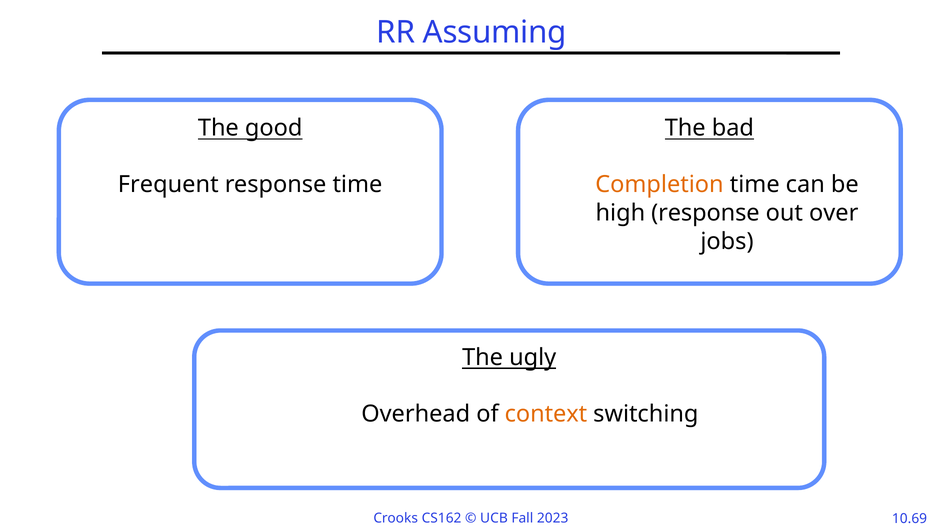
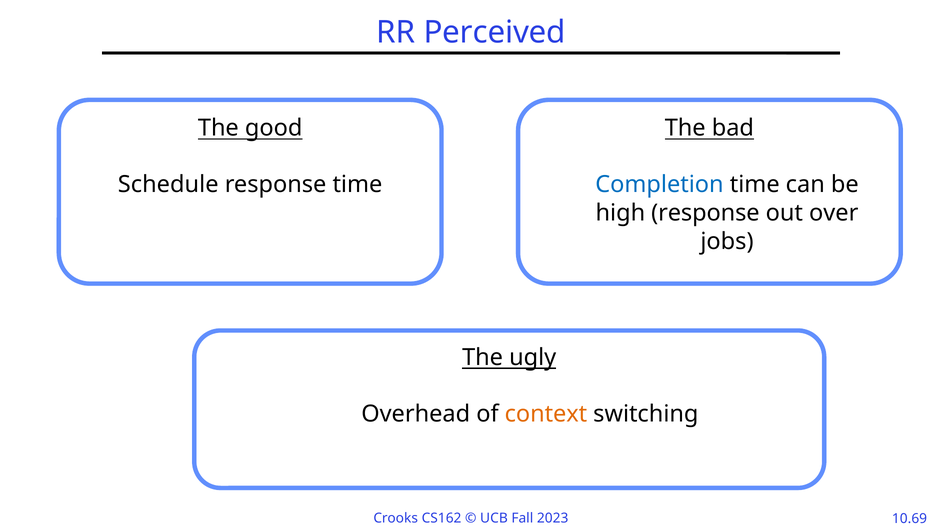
Assuming: Assuming -> Perceived
Frequent: Frequent -> Schedule
Completion colour: orange -> blue
